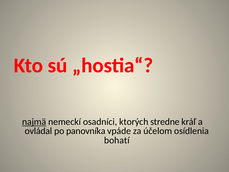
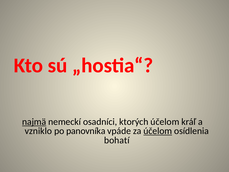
ktorých stredne: stredne -> účelom
ovládal: ovládal -> vzniklo
účelom at (158, 131) underline: none -> present
